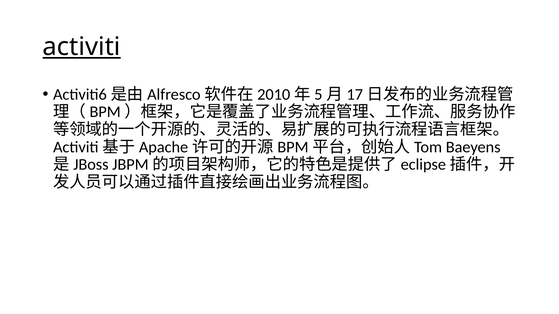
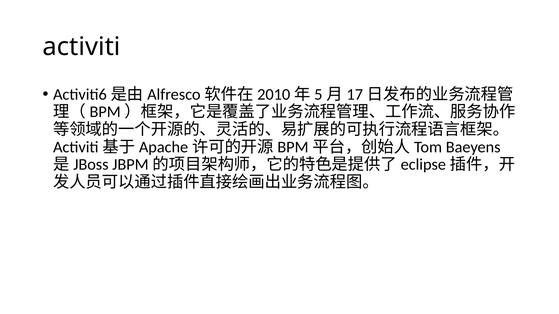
activiti underline: present -> none
